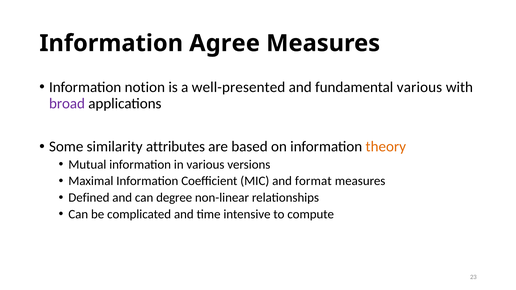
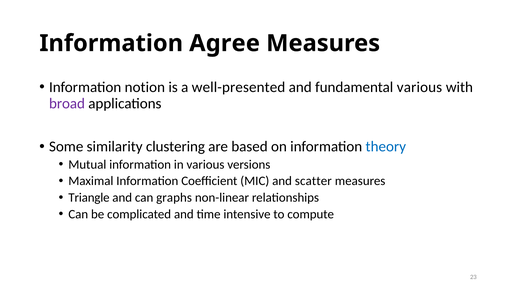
attributes: attributes -> clustering
theory colour: orange -> blue
format: format -> scatter
Defined: Defined -> Triangle
degree: degree -> graphs
